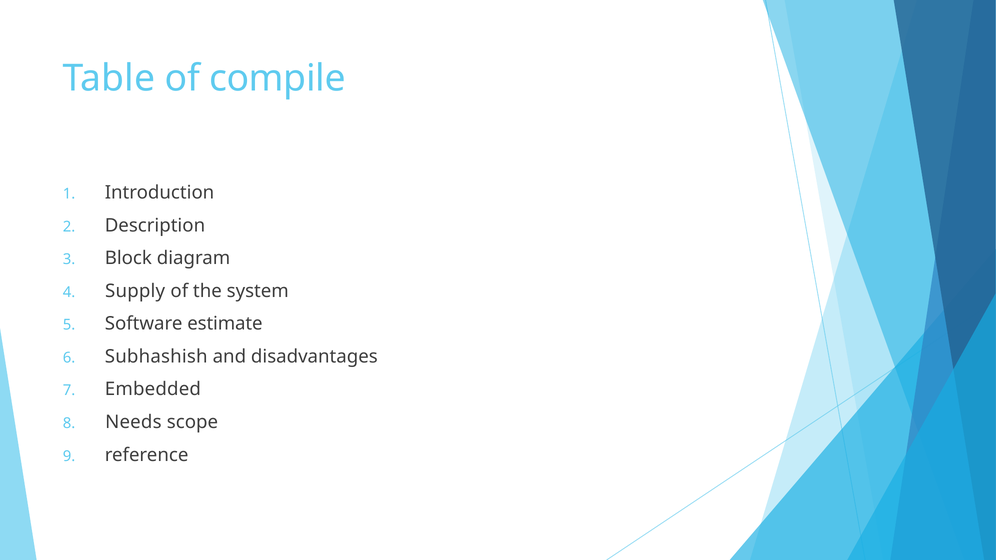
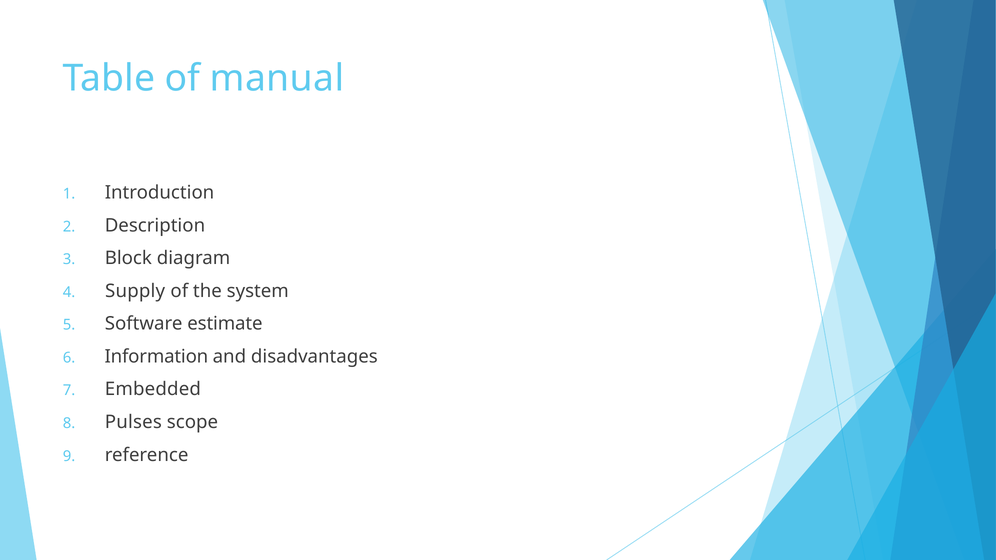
compile: compile -> manual
Subhashish: Subhashish -> Information
Needs: Needs -> Pulses
